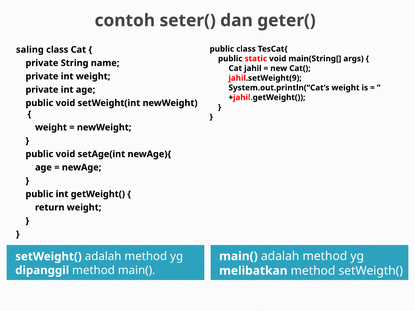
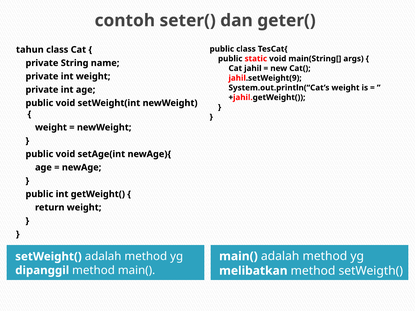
saling: saling -> tahun
